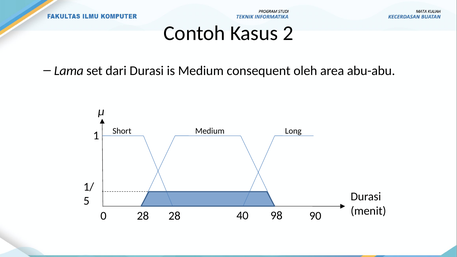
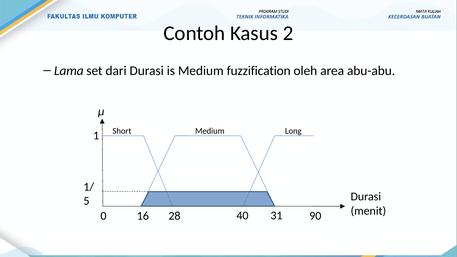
consequent: consequent -> fuzzification
0 28: 28 -> 16
98: 98 -> 31
